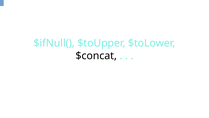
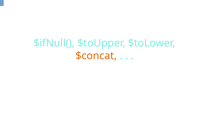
$concat colour: black -> orange
